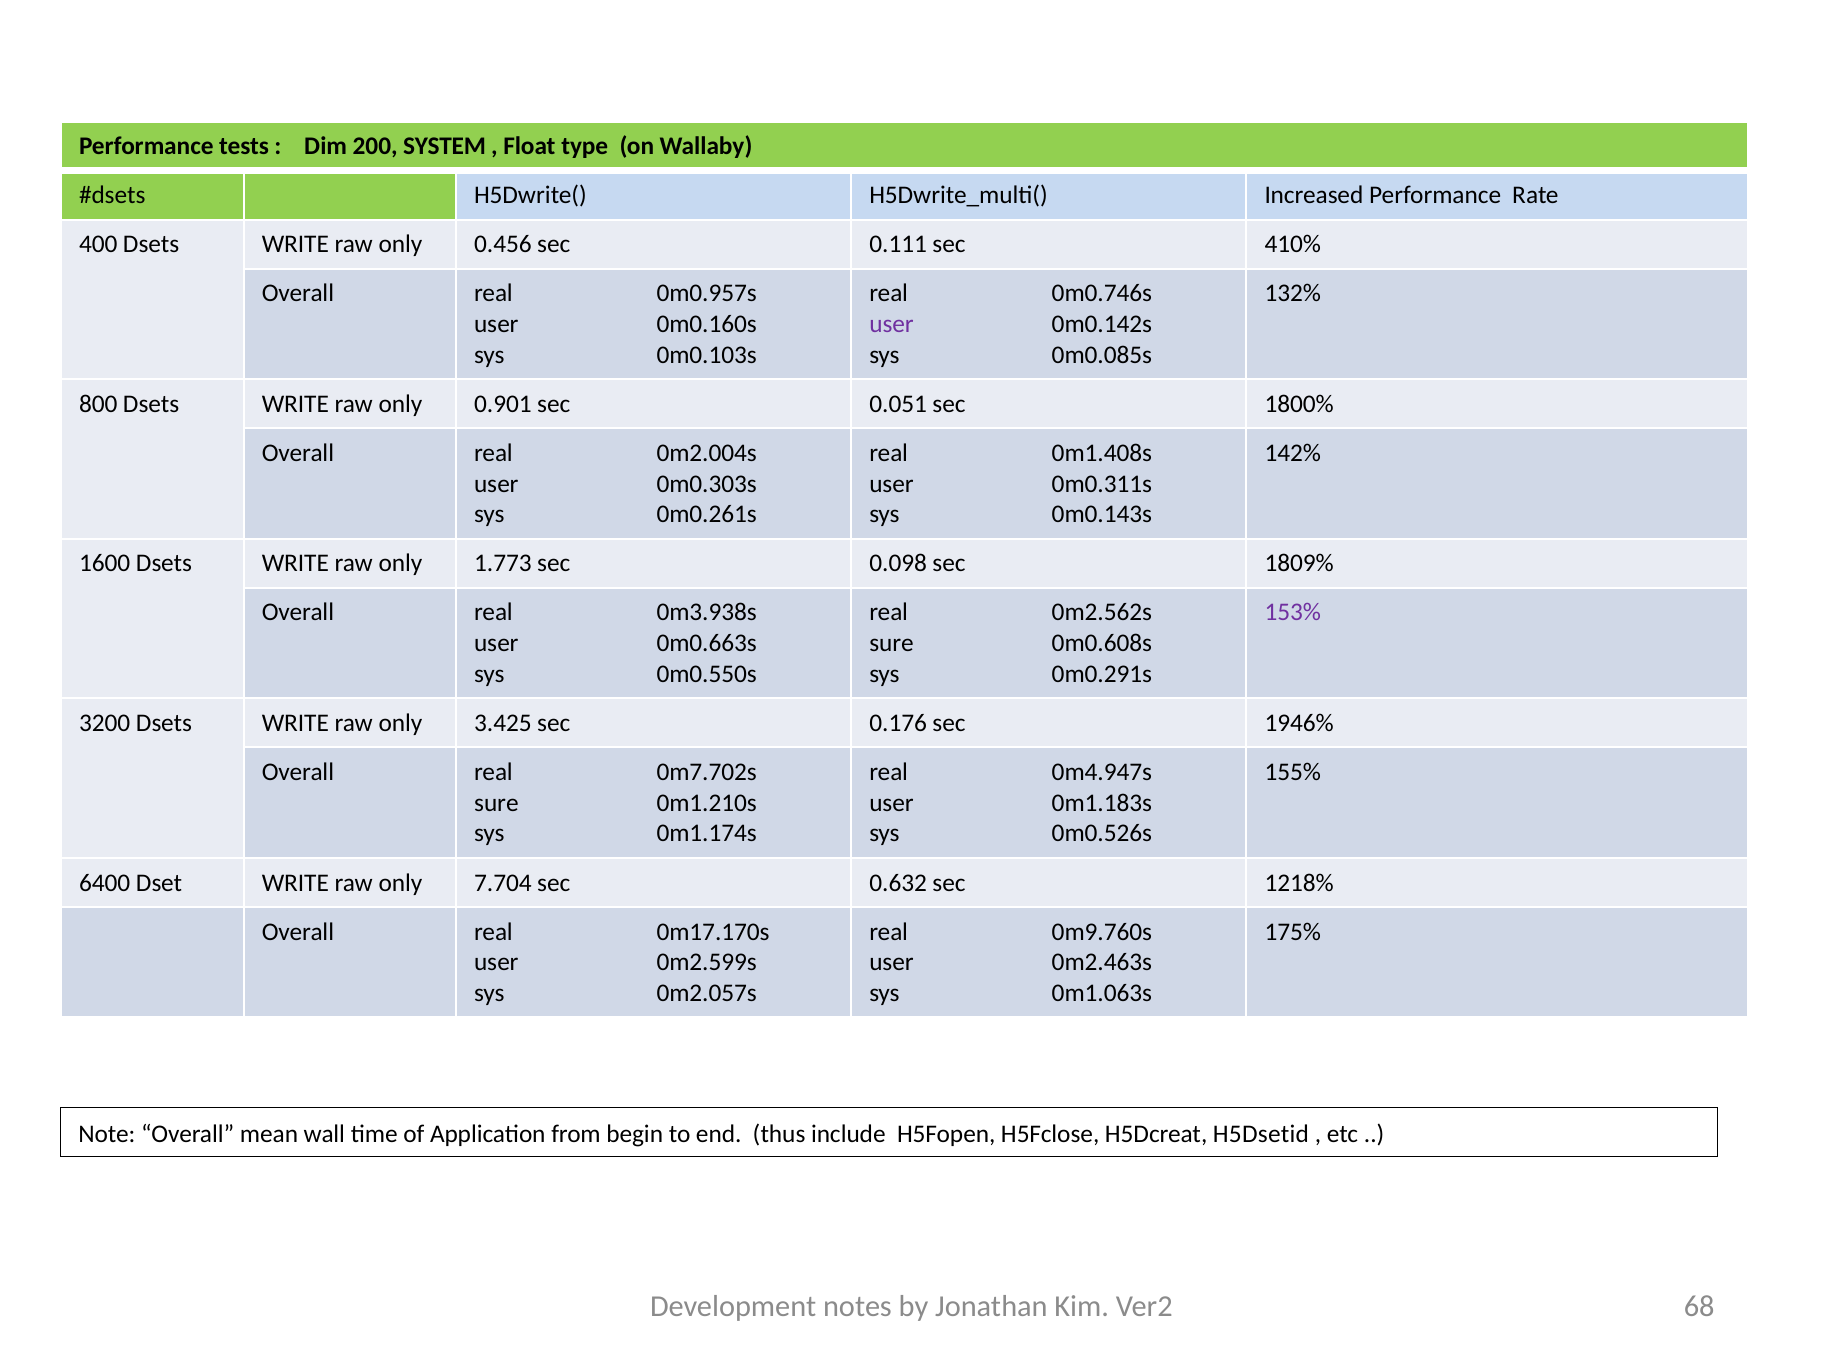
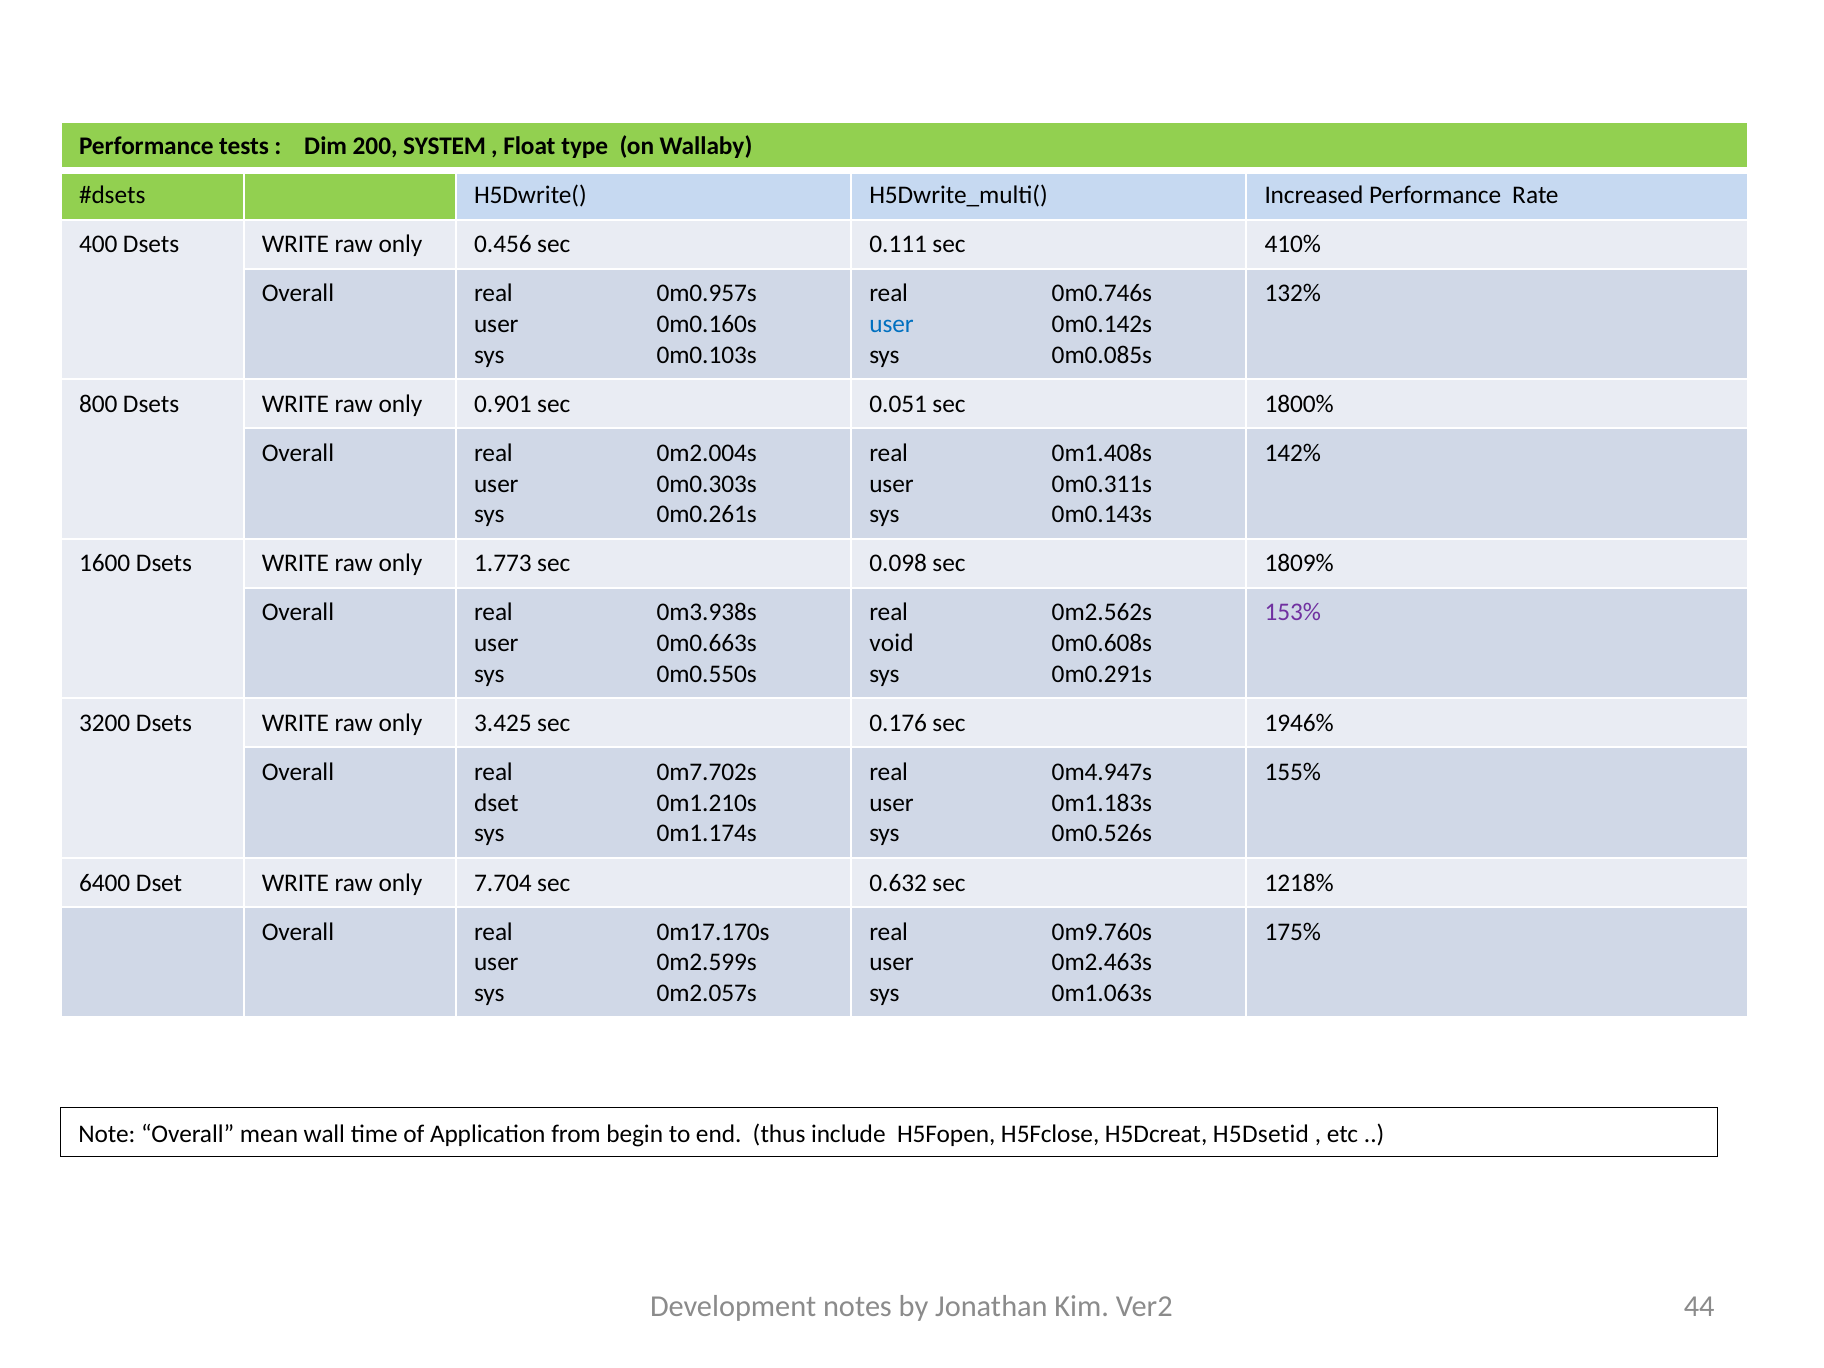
user at (892, 324) colour: purple -> blue
sure at (892, 643): sure -> void
sure at (496, 803): sure -> dset
68: 68 -> 44
